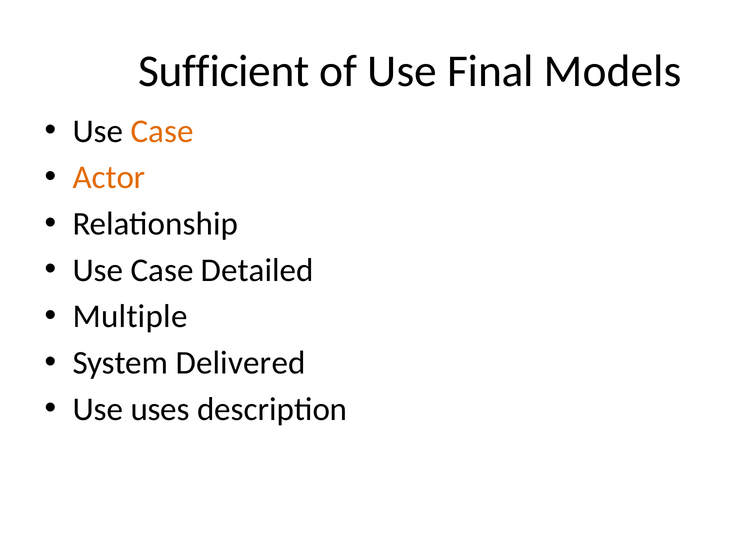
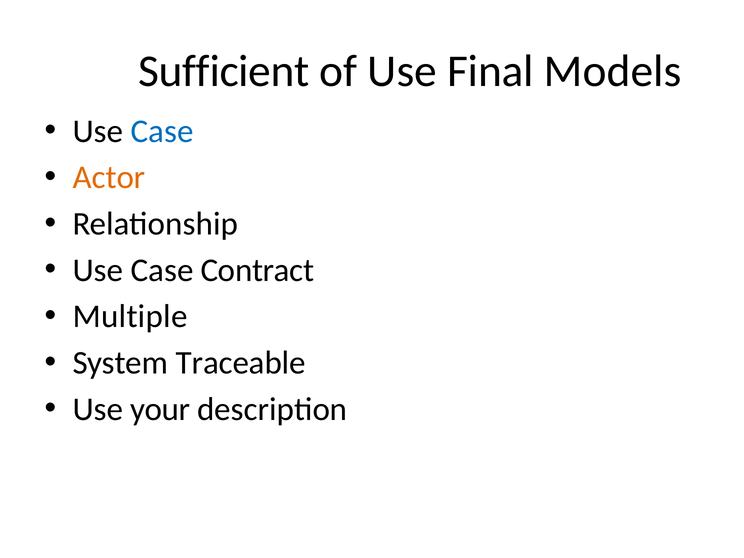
Case at (162, 131) colour: orange -> blue
Detailed: Detailed -> Contract
Delivered: Delivered -> Traceable
uses: uses -> your
